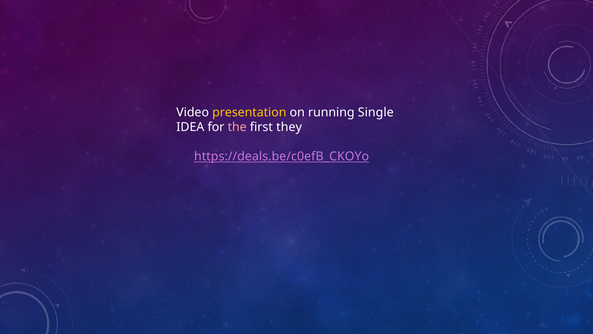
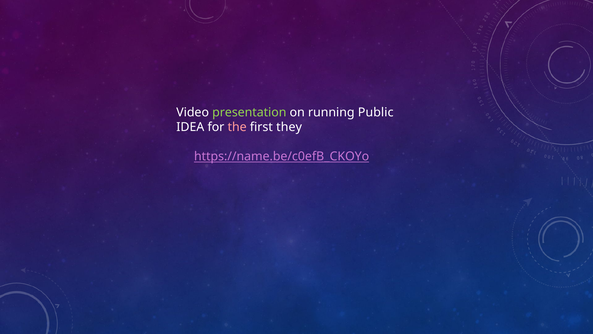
presentation colour: yellow -> light green
Single: Single -> Public
https://deals.be/c0efB_CKOYo: https://deals.be/c0efB_CKOYo -> https://name.be/c0efB_CKOYo
